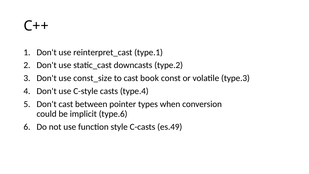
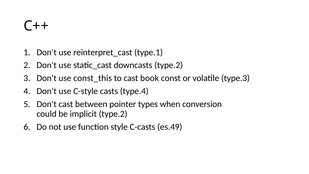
const_size: const_size -> const_this
implicit type.6: type.6 -> type.2
